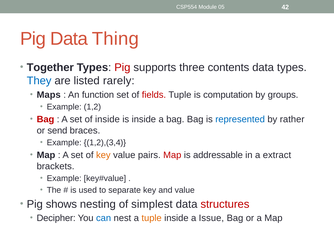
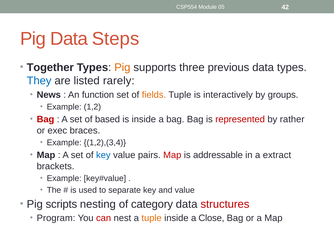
Thing: Thing -> Steps
Pig at (122, 68) colour: red -> orange
contents: contents -> previous
Maps: Maps -> News
fields colour: red -> orange
computation: computation -> interactively
of inside: inside -> based
represented colour: blue -> red
send: send -> exec
key at (103, 155) colour: orange -> blue
shows: shows -> scripts
simplest: simplest -> category
Decipher: Decipher -> Program
can colour: blue -> red
Issue: Issue -> Close
